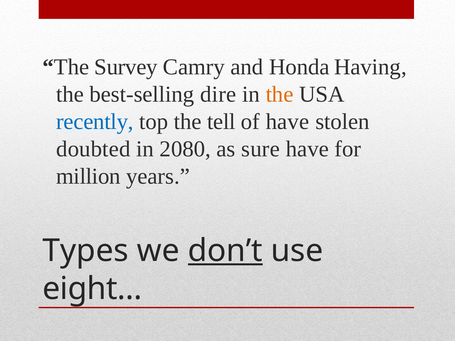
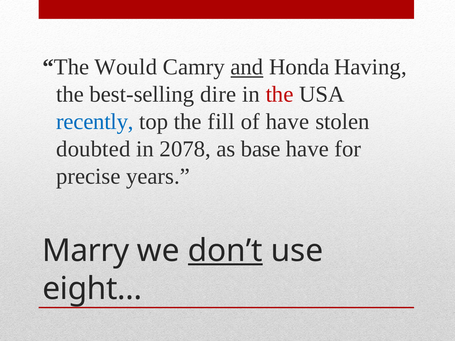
Survey: Survey -> Would
and underline: none -> present
the at (280, 94) colour: orange -> red
tell: tell -> fill
2080: 2080 -> 2078
sure: sure -> base
million: million -> precise
Types: Types -> Marry
